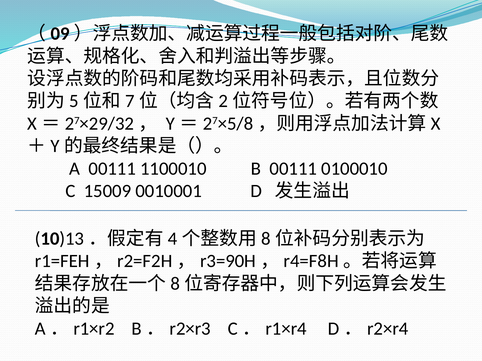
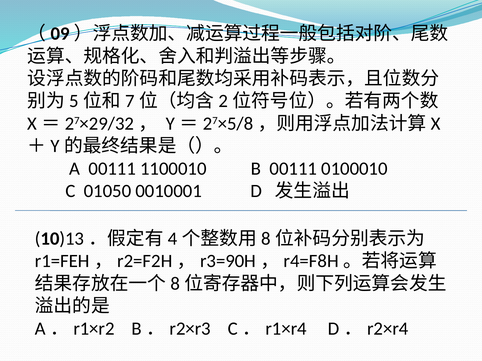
15009: 15009 -> 01050
